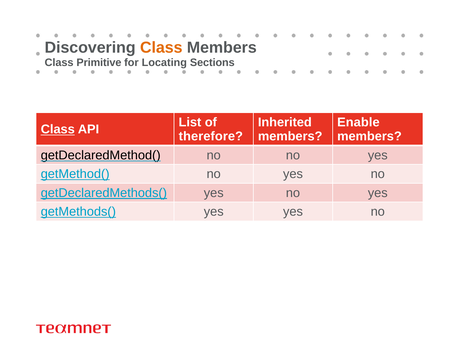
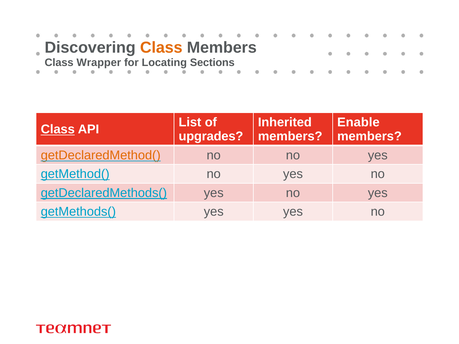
Primitive: Primitive -> Wrapper
therefore: therefore -> upgrades
getDeclaredMethod( colour: black -> orange
